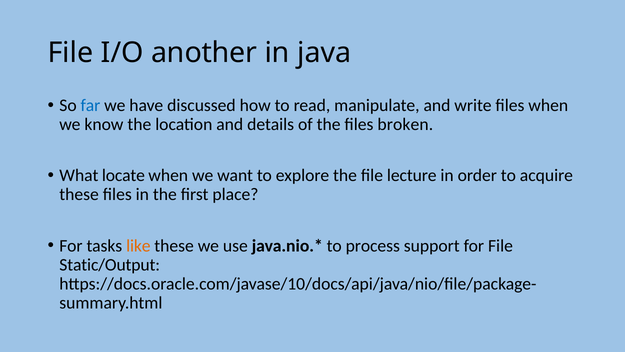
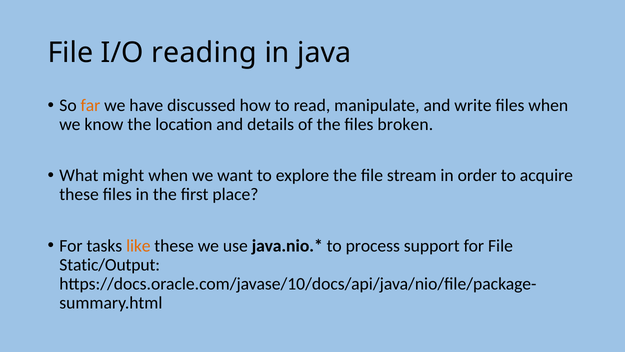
another: another -> reading
far colour: blue -> orange
locate: locate -> might
lecture: lecture -> stream
